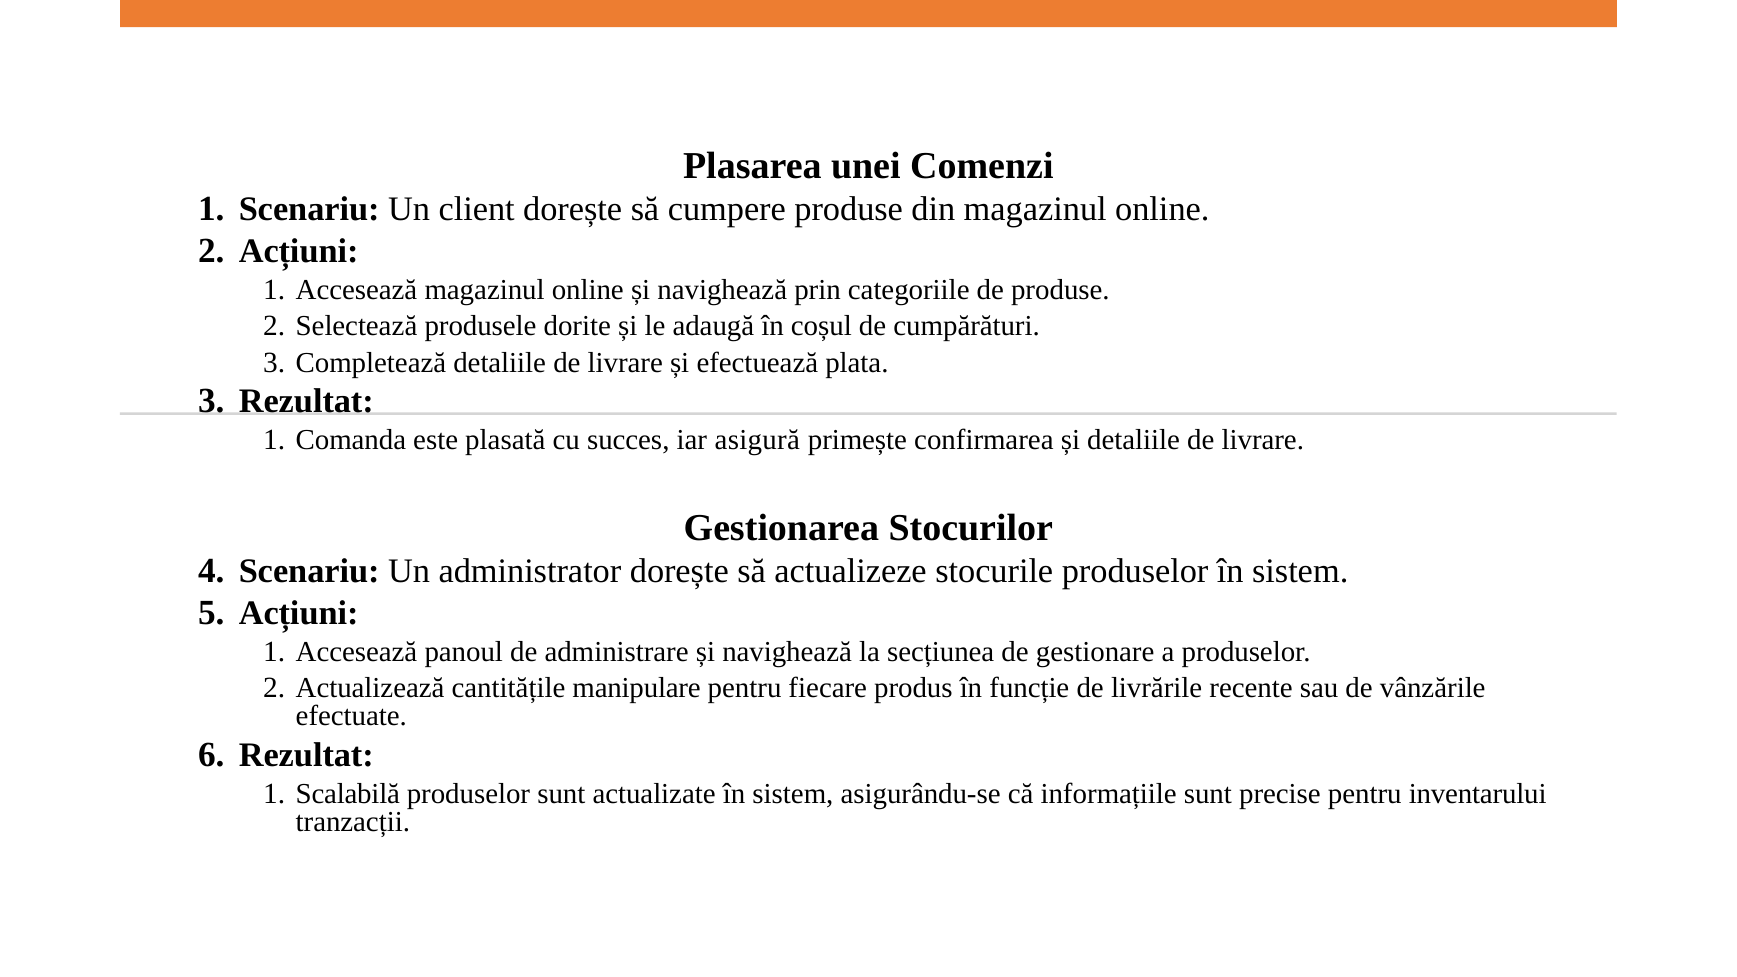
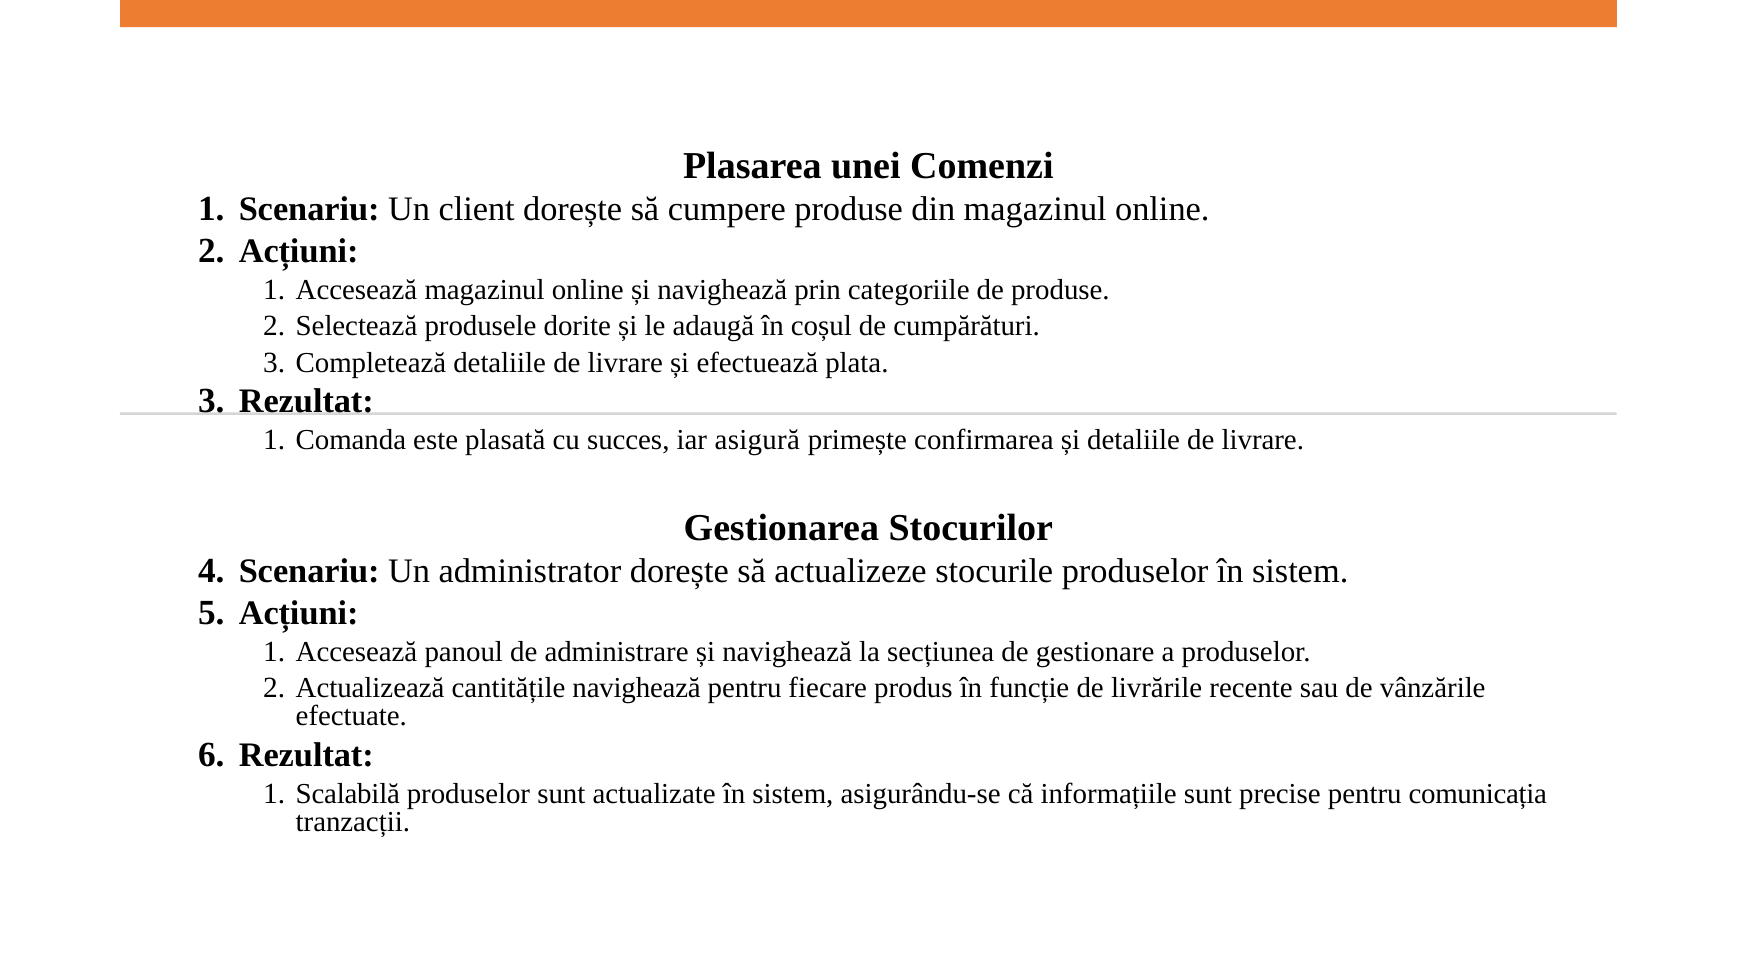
cantitățile manipulare: manipulare -> navighează
inventarului: inventarului -> comunicația
